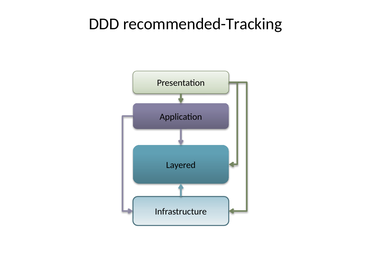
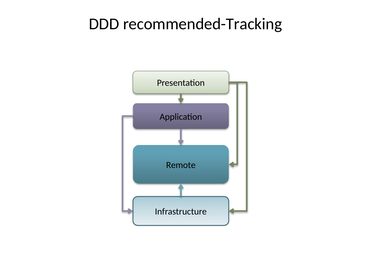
Layered: Layered -> Remote
